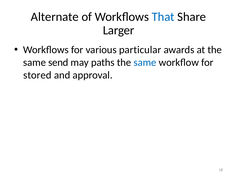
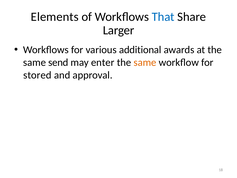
Alternate: Alternate -> Elements
particular: particular -> additional
paths: paths -> enter
same at (145, 62) colour: blue -> orange
